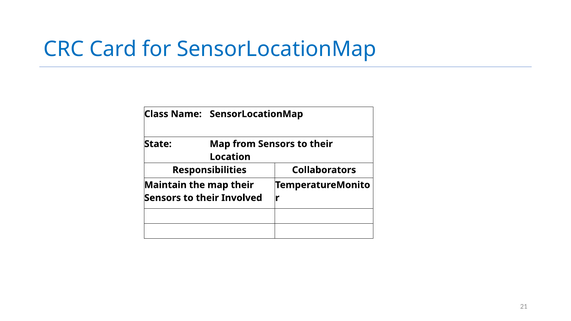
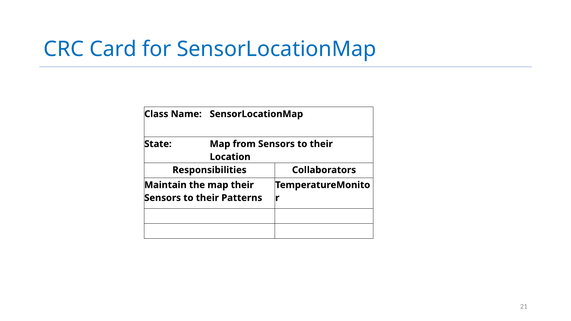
Involved: Involved -> Patterns
